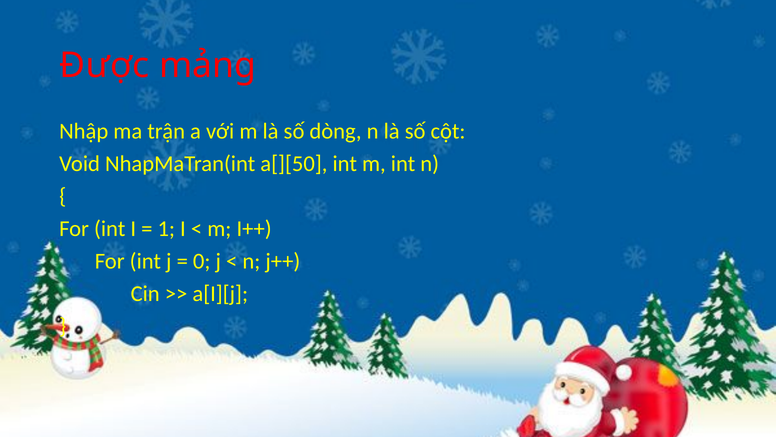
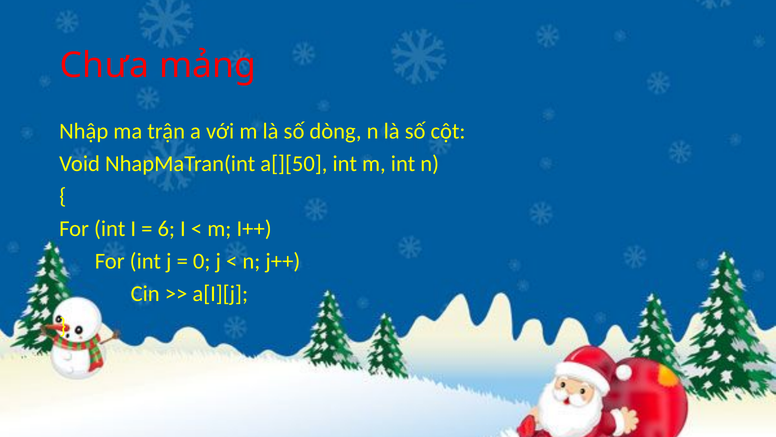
Được: Được -> Chưa
1: 1 -> 6
